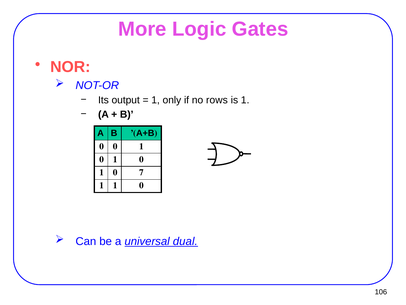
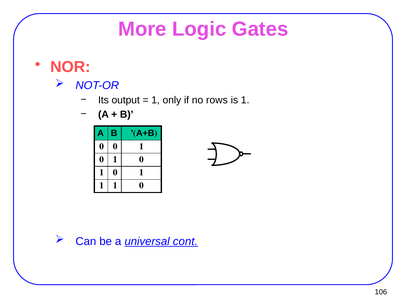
7 at (141, 172): 7 -> 1
dual: dual -> cont
